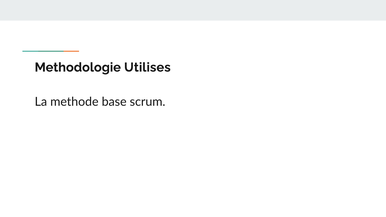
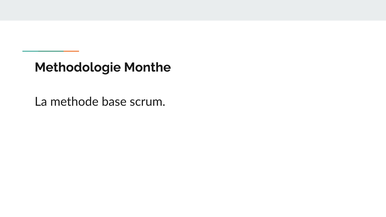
Utilises: Utilises -> Monthe
